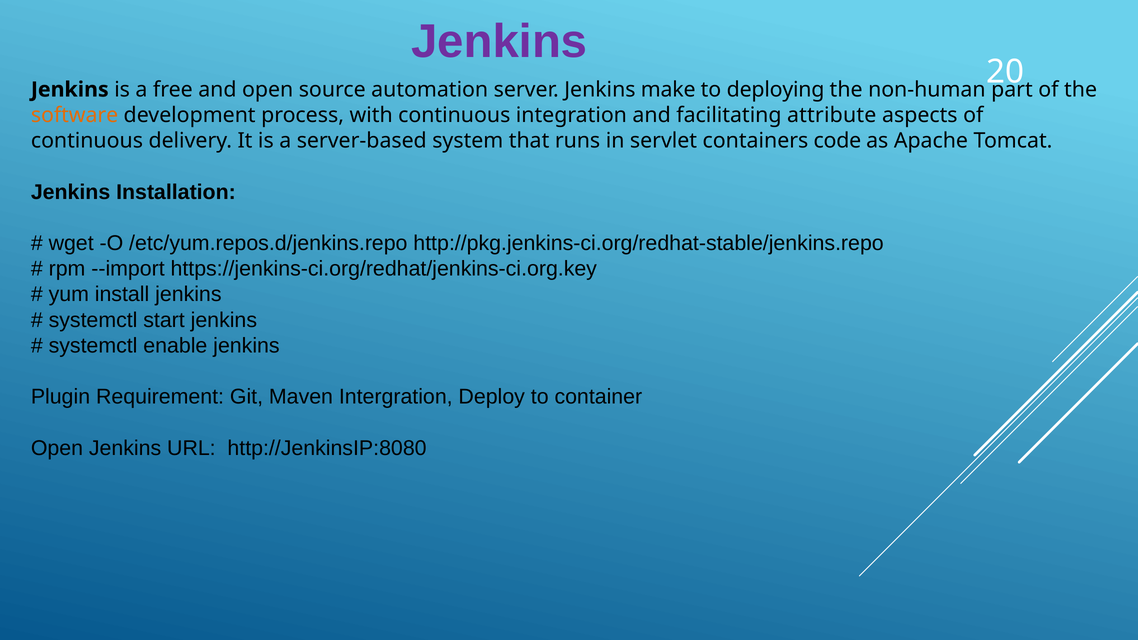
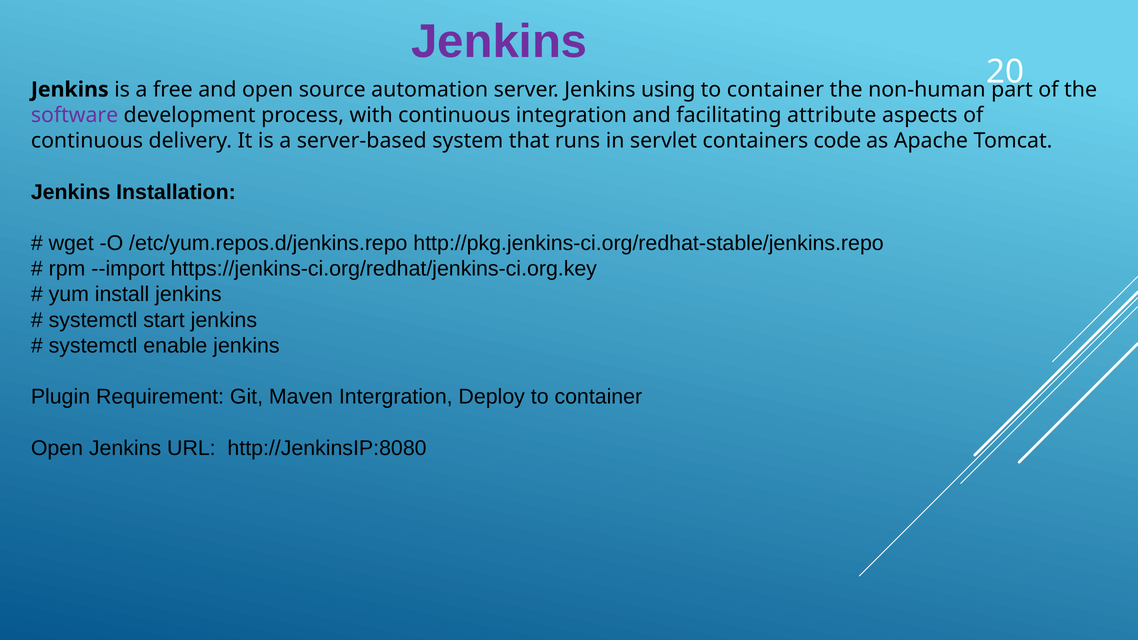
make: make -> using
deploying at (776, 90): deploying -> container
software colour: orange -> purple
